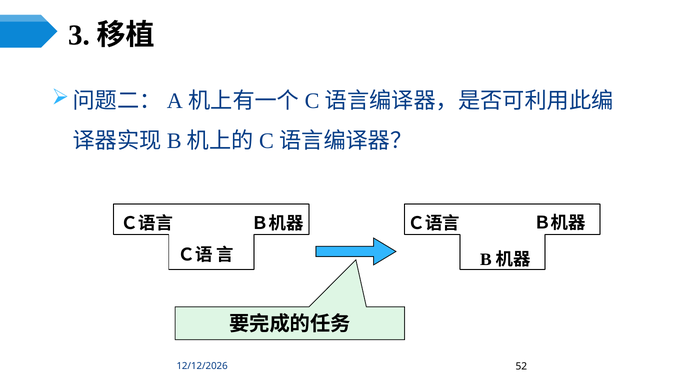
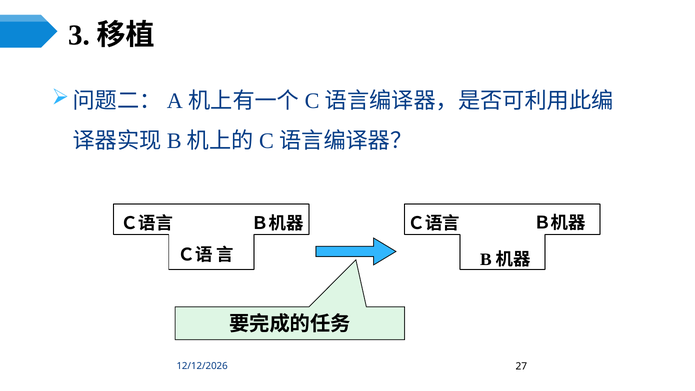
52: 52 -> 27
